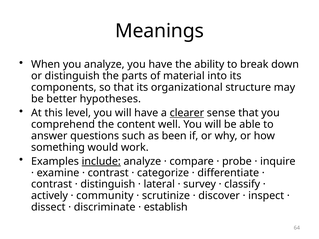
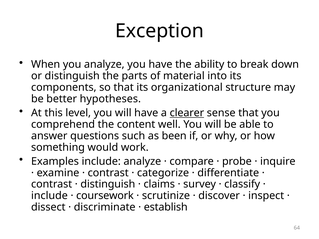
Meanings: Meanings -> Exception
include at (101, 161) underline: present -> none
lateral: lateral -> claims
actively at (50, 196): actively -> include
community: community -> coursework
